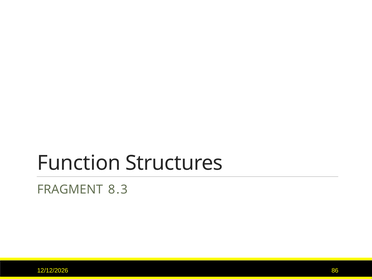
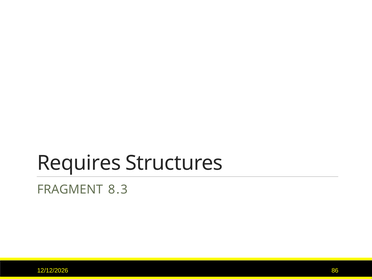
Function: Function -> Requires
